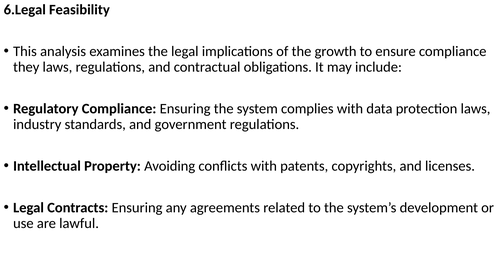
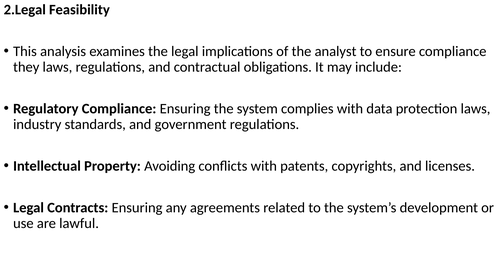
6.Legal: 6.Legal -> 2.Legal
growth: growth -> analyst
